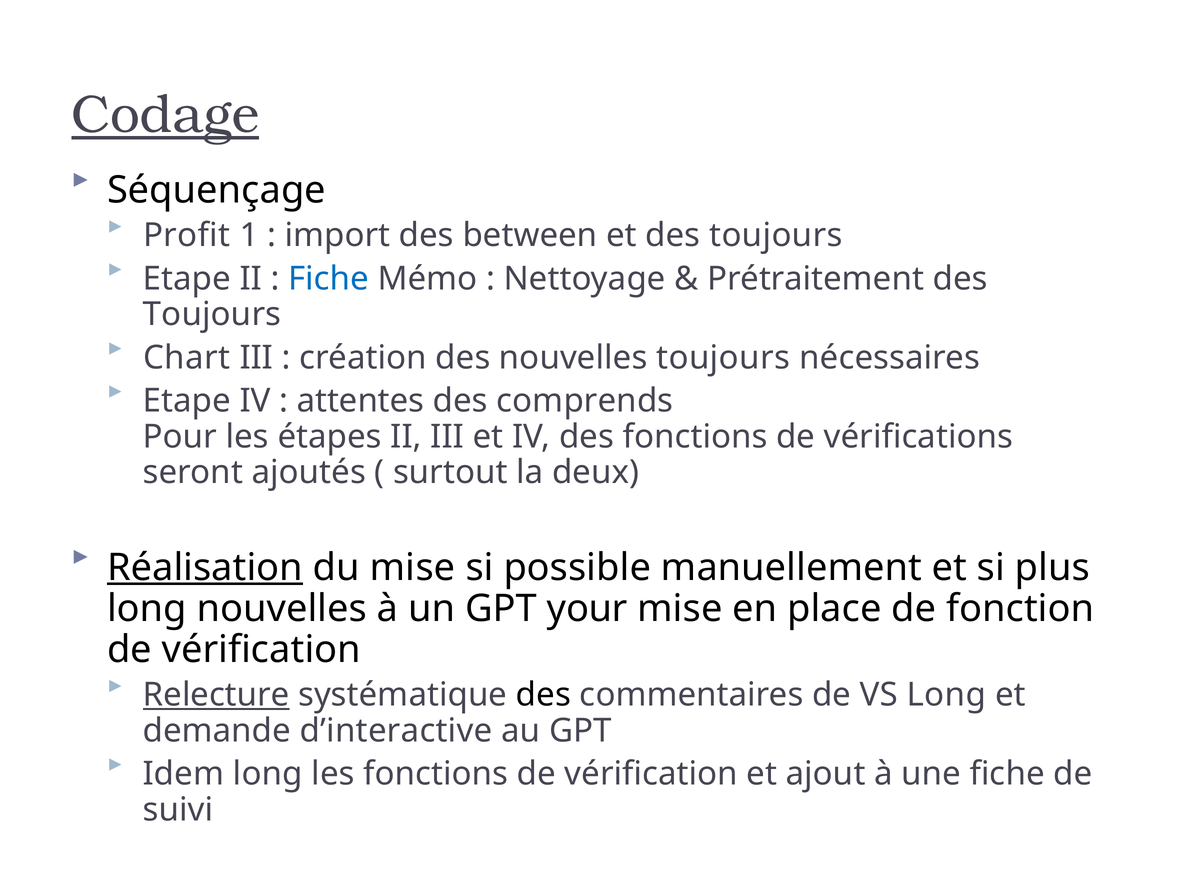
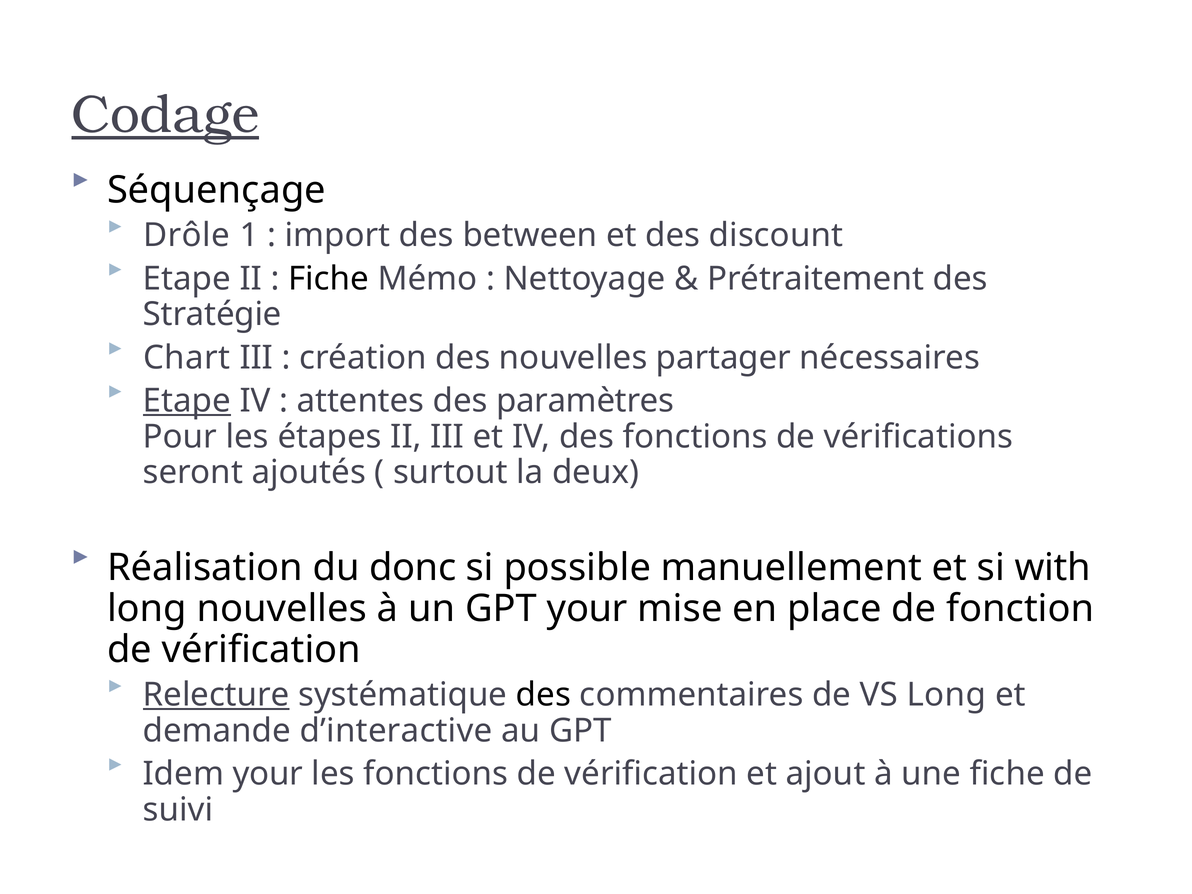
Profit: Profit -> Drôle
et des toujours: toujours -> discount
Fiche at (329, 279) colour: blue -> black
Toujours at (212, 314): Toujours -> Stratégie
nouvelles toujours: toujours -> partager
Etape at (187, 401) underline: none -> present
comprends: comprends -> paramètres
Réalisation underline: present -> none
du mise: mise -> donc
plus: plus -> with
Idem long: long -> your
